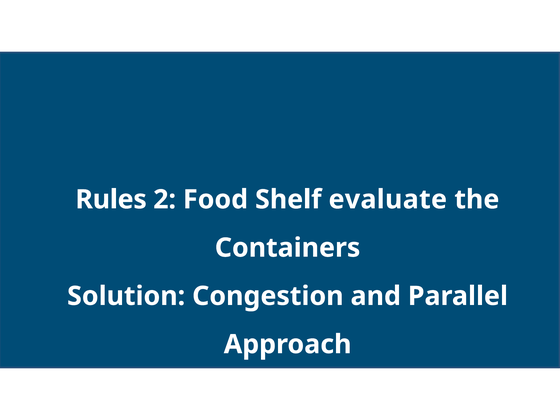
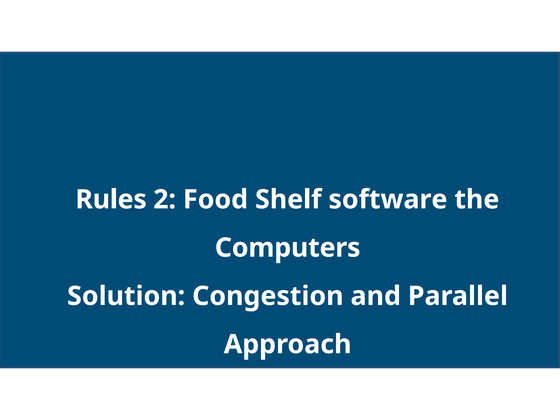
evaluate: evaluate -> software
Containers: Containers -> Computers
